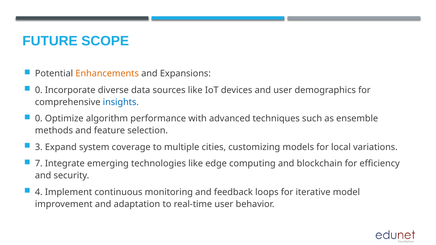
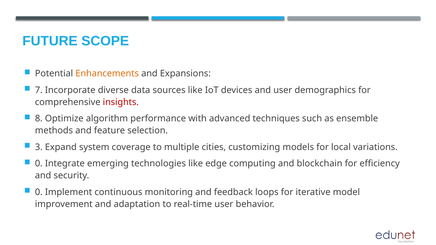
0 at (39, 90): 0 -> 7
insights colour: blue -> red
0 at (39, 119): 0 -> 8
7 at (39, 164): 7 -> 0
4 at (39, 192): 4 -> 0
